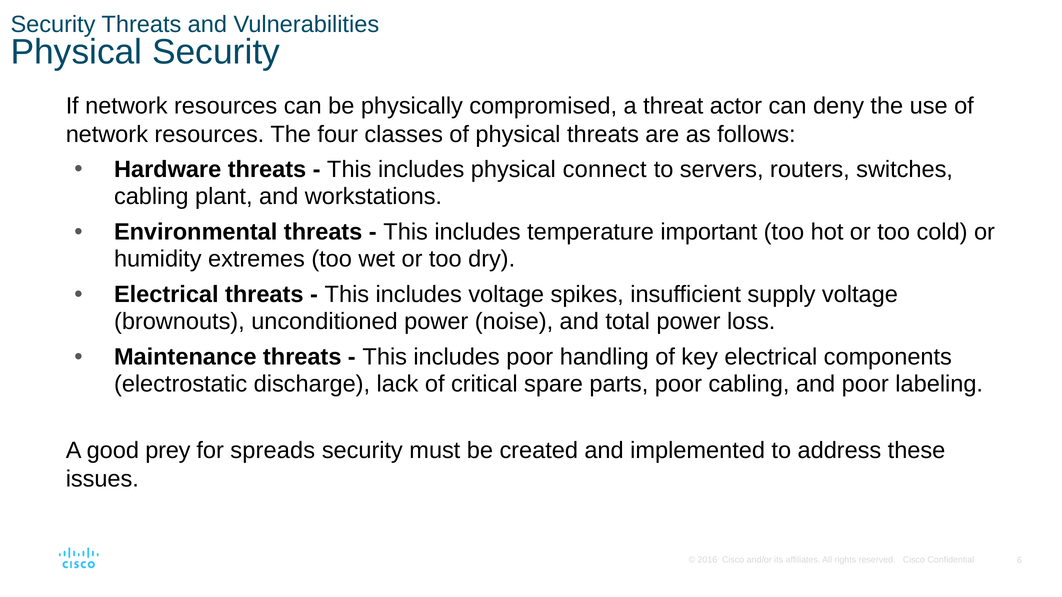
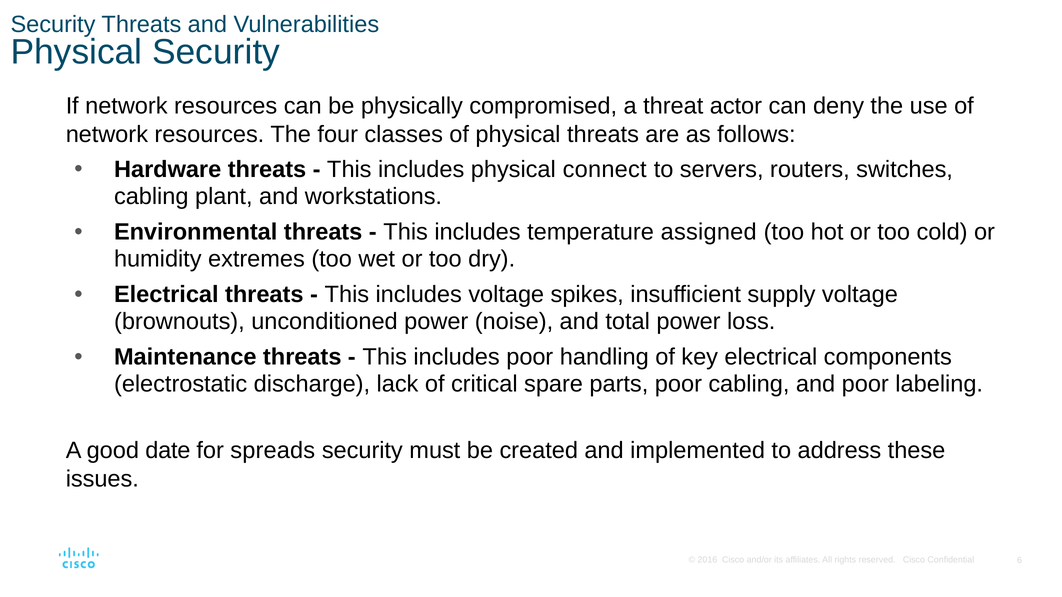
important: important -> assigned
prey: prey -> date
